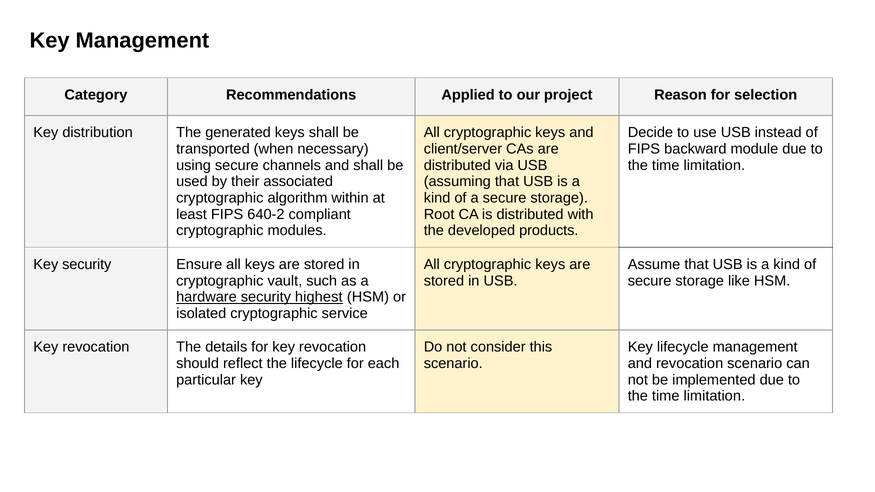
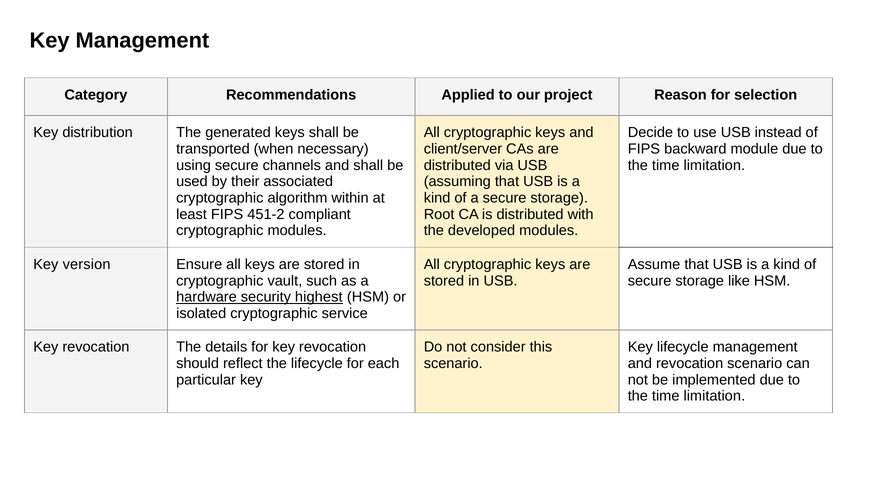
640-2: 640-2 -> 451-2
developed products: products -> modules
Key security: security -> version
